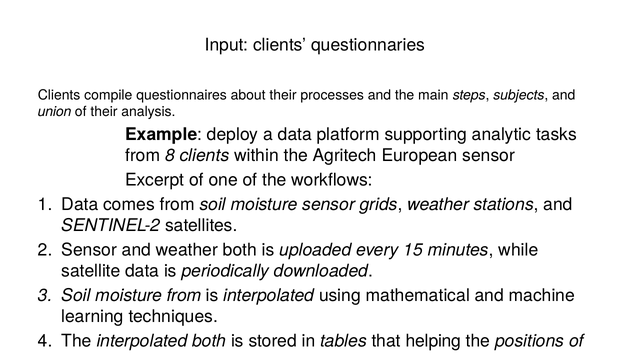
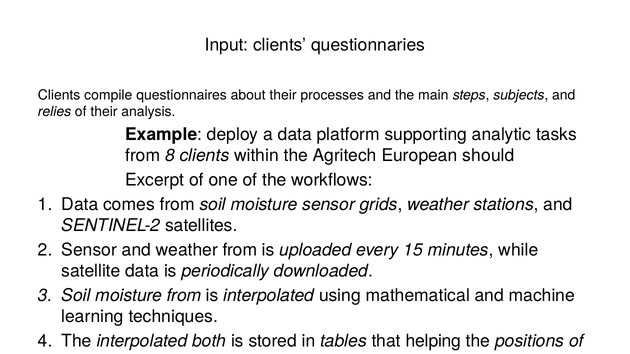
union: union -> relies
European sensor: sensor -> should
weather both: both -> from
